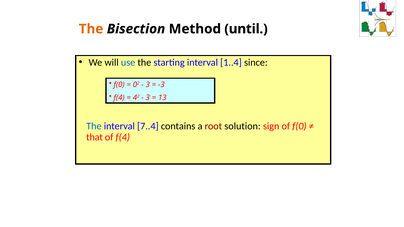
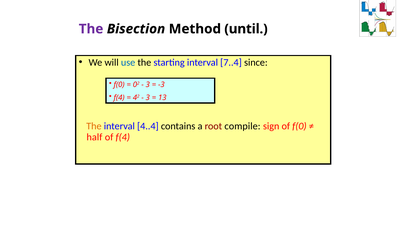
The at (91, 29) colour: orange -> purple
1..4: 1..4 -> 7..4
The at (94, 126) colour: blue -> orange
7..4: 7..4 -> 4..4
solution: solution -> compile
that: that -> half
